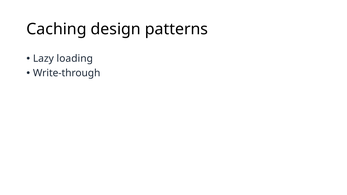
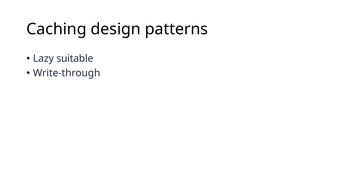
loading: loading -> suitable
